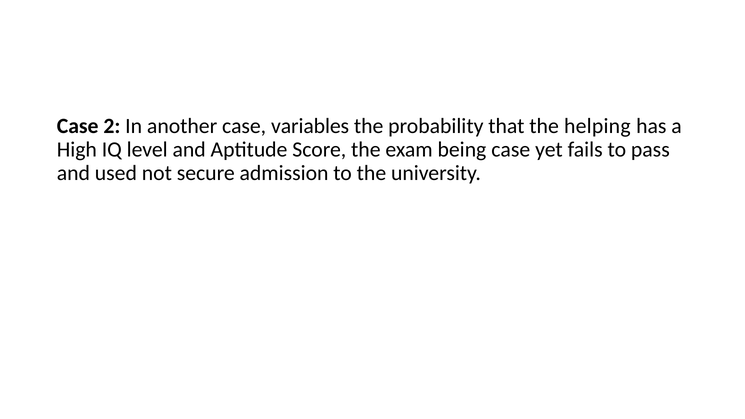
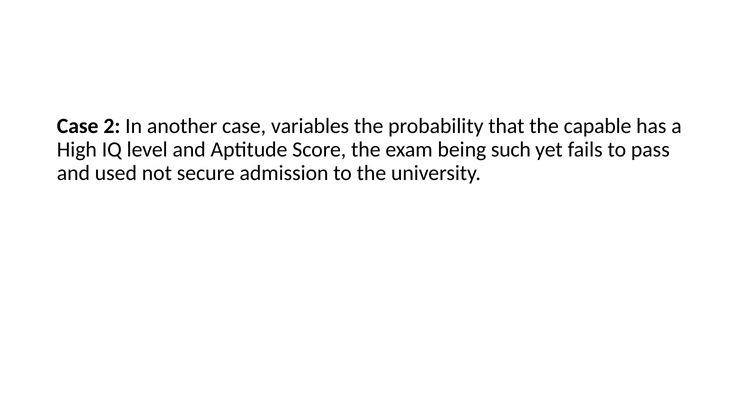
helping: helping -> capable
being case: case -> such
